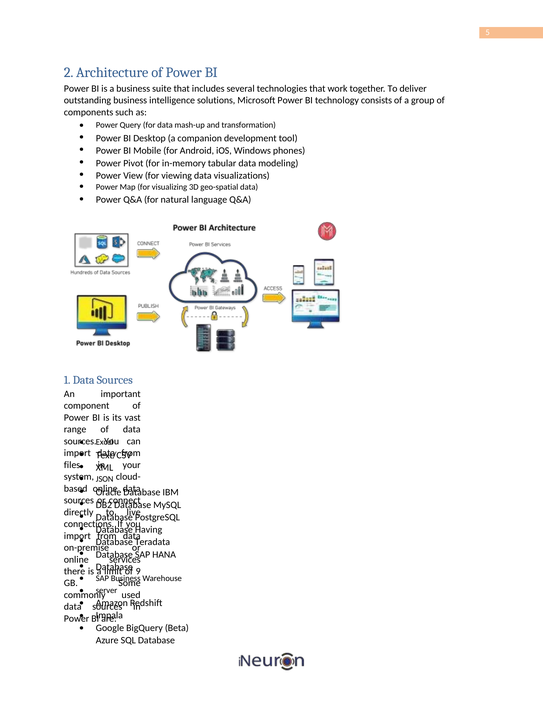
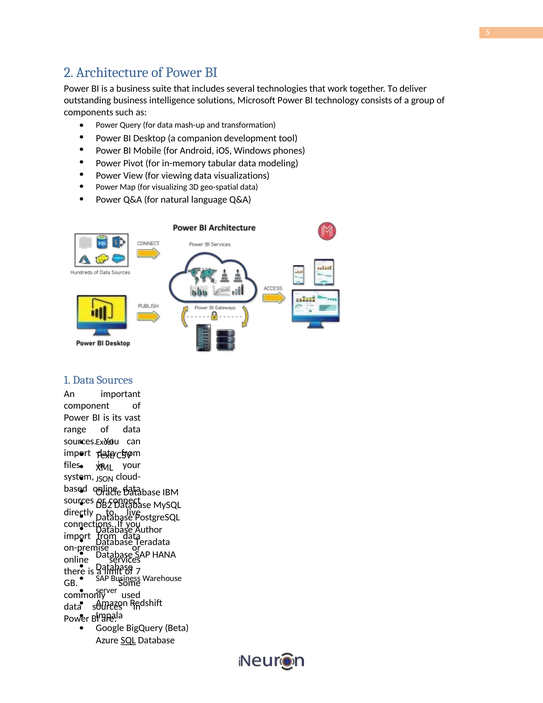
Having: Having -> Author
9: 9 -> 7
SQL underline: none -> present
